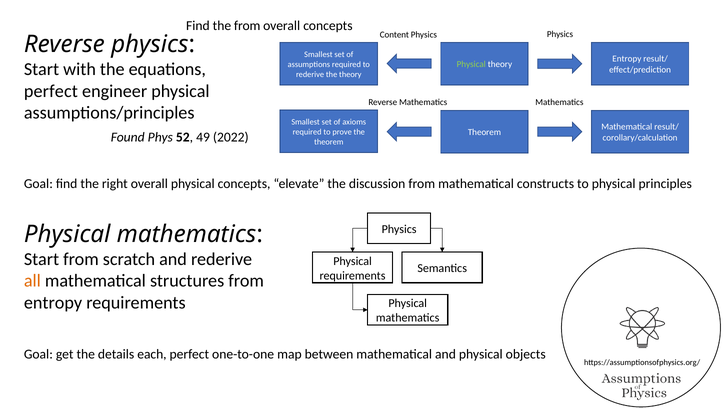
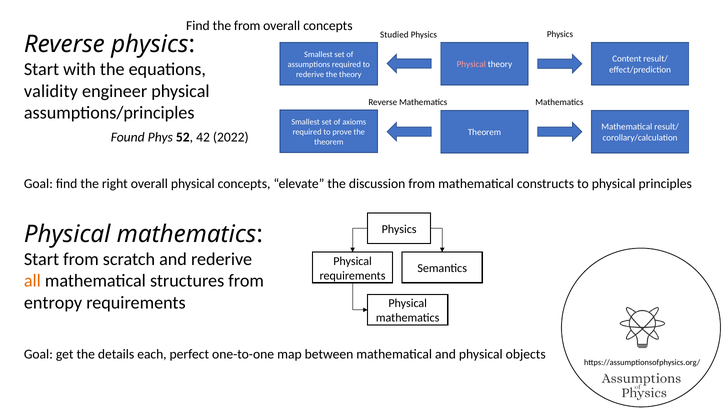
Content: Content -> Studied
Entropy at (627, 59): Entropy -> Content
Physical at (471, 64) colour: light green -> pink
perfect at (51, 91): perfect -> validity
49: 49 -> 42
